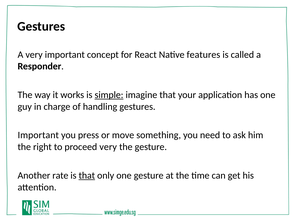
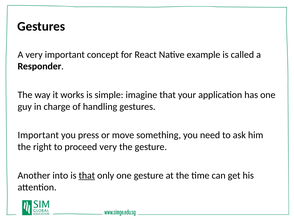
features: features -> example
simple underline: present -> none
rate: rate -> into
